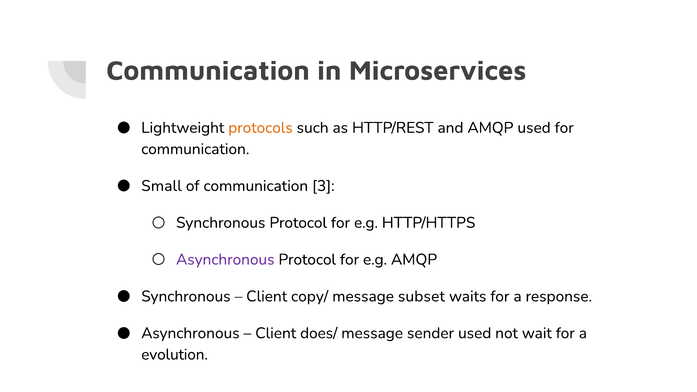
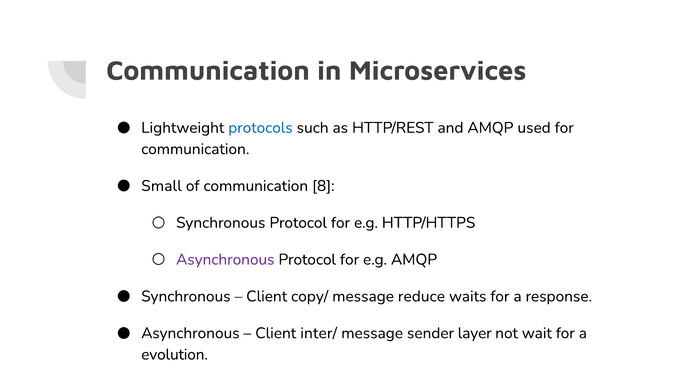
protocols colour: orange -> blue
3: 3 -> 8
subset: subset -> reduce
does/: does/ -> inter/
sender used: used -> layer
